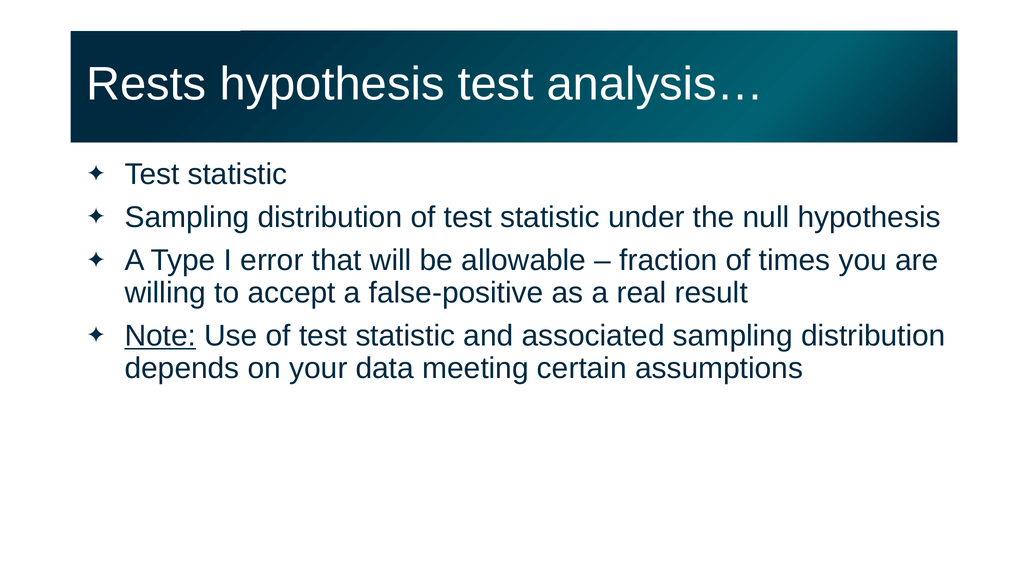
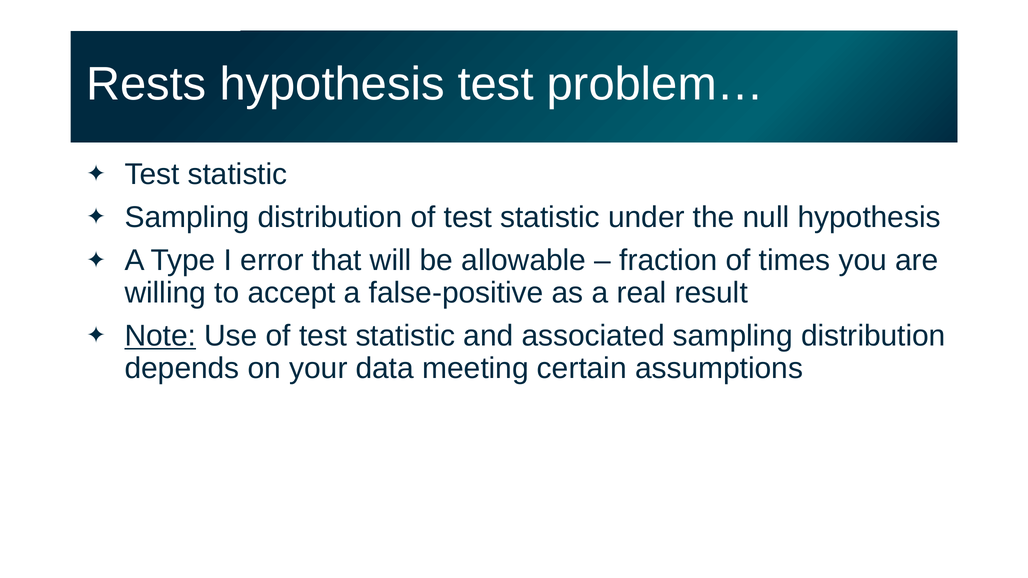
analysis…: analysis… -> problem…
